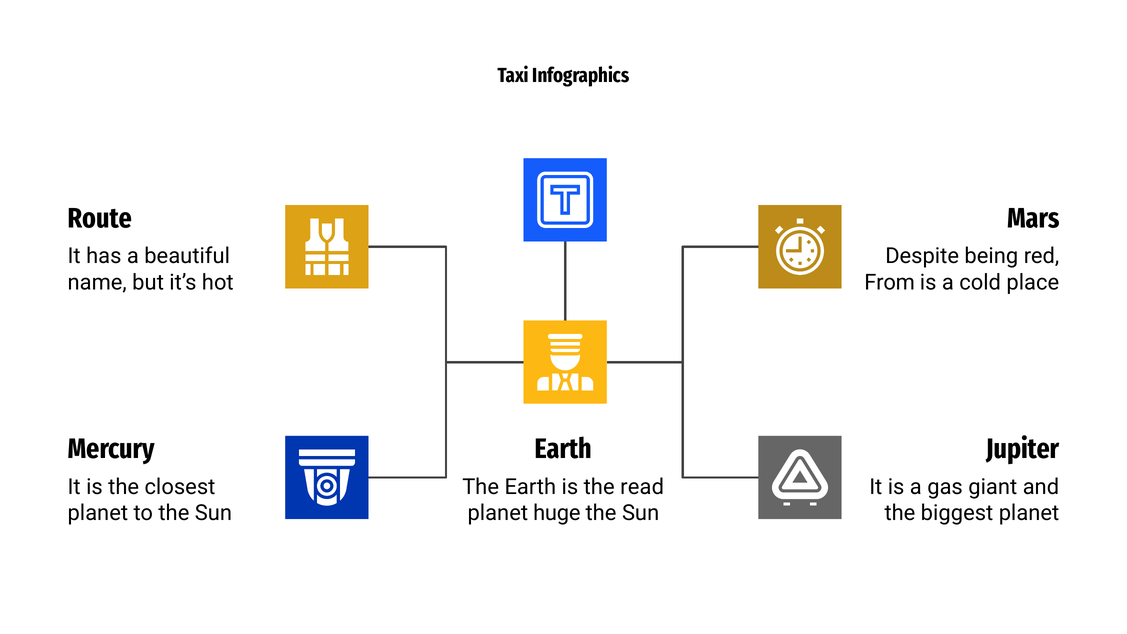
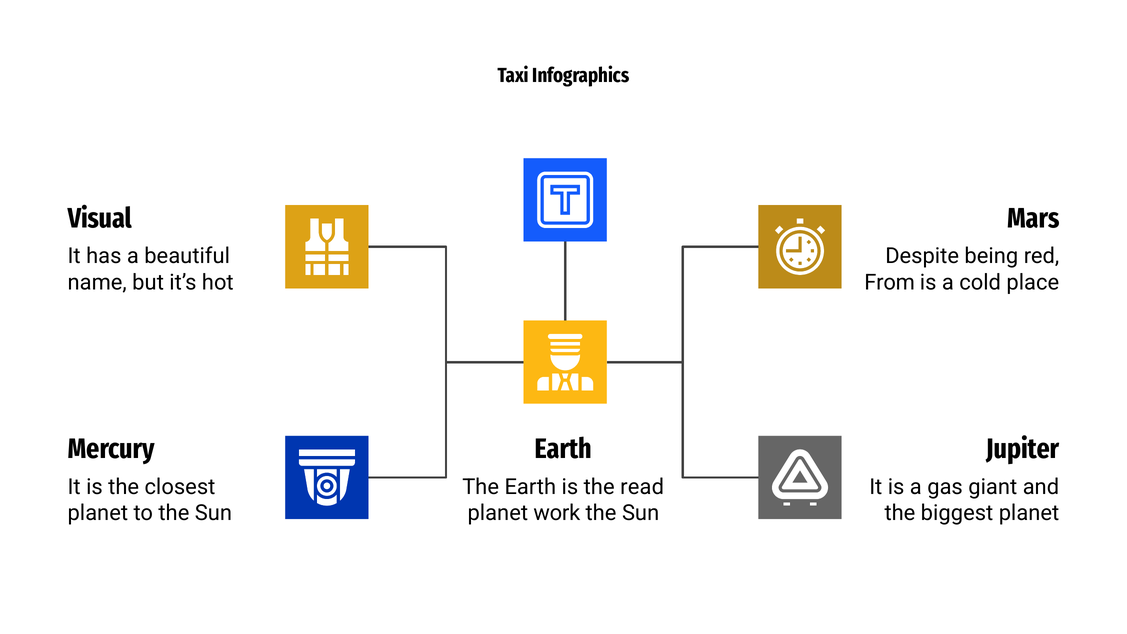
Route: Route -> Visual
huge: huge -> work
